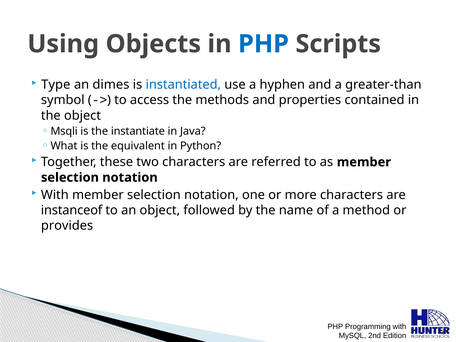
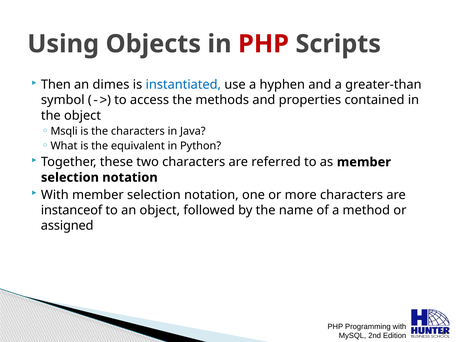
PHP at (264, 44) colour: blue -> red
Type: Type -> Then
the instantiate: instantiate -> characters
provides: provides -> assigned
